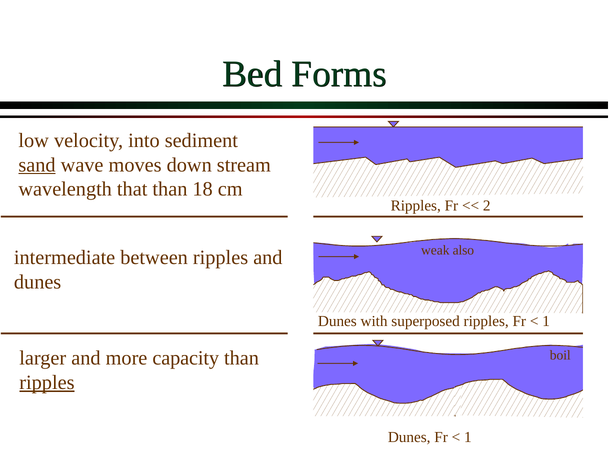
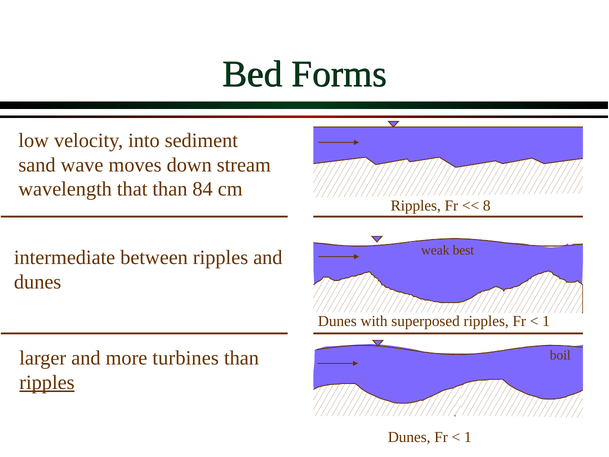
sand underline: present -> none
18: 18 -> 84
2: 2 -> 8
also: also -> best
capacity: capacity -> turbines
